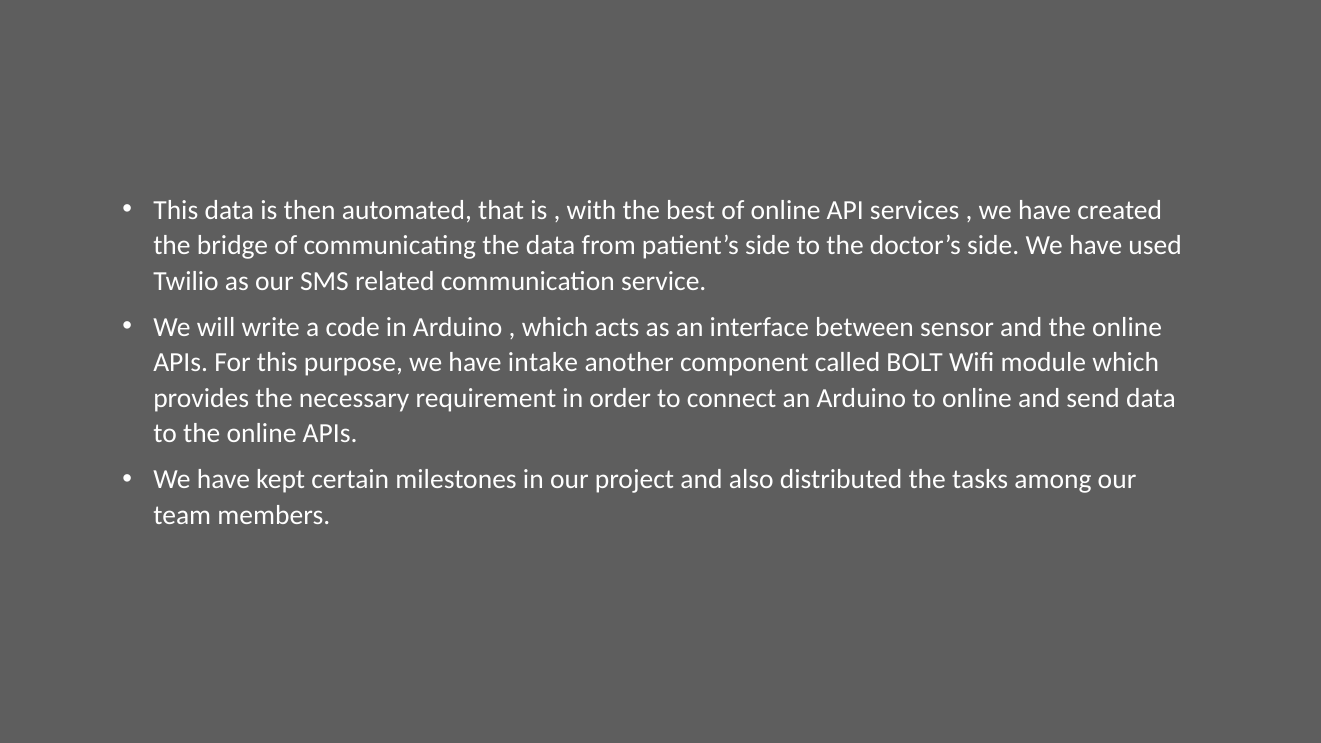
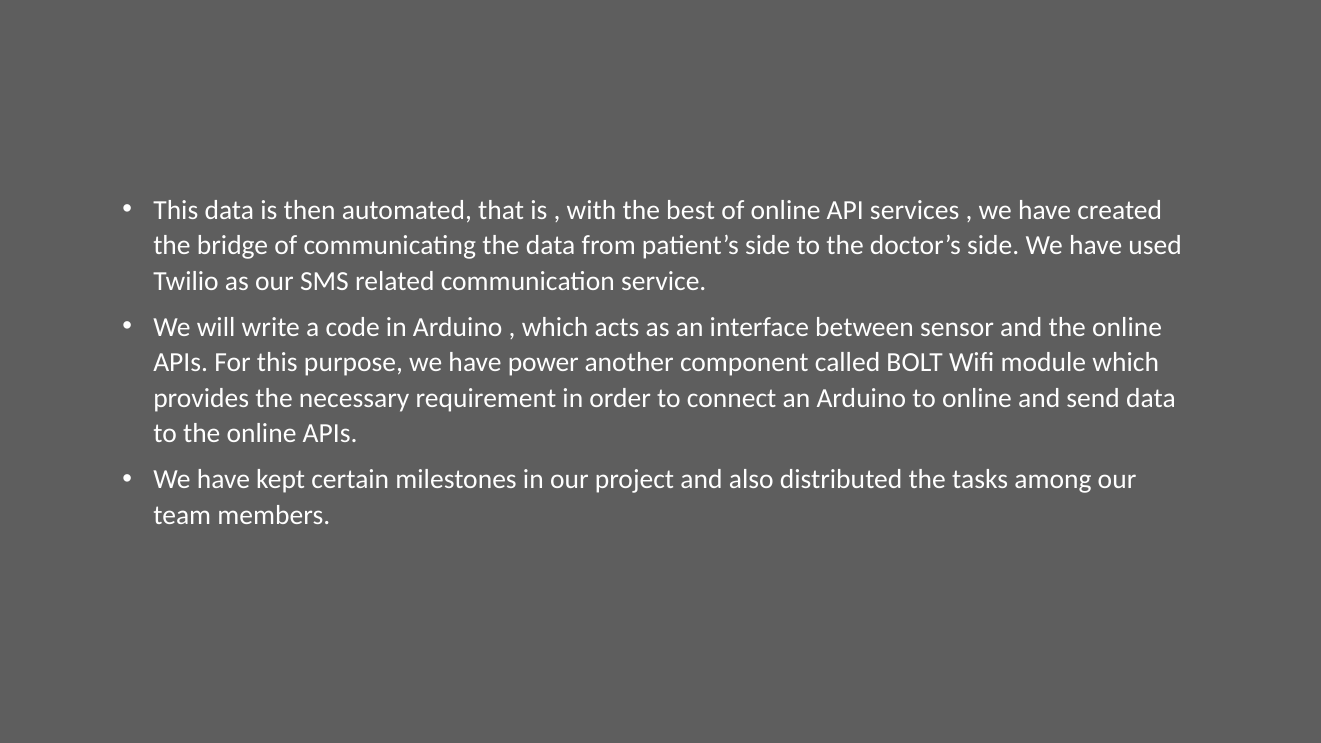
intake: intake -> power
